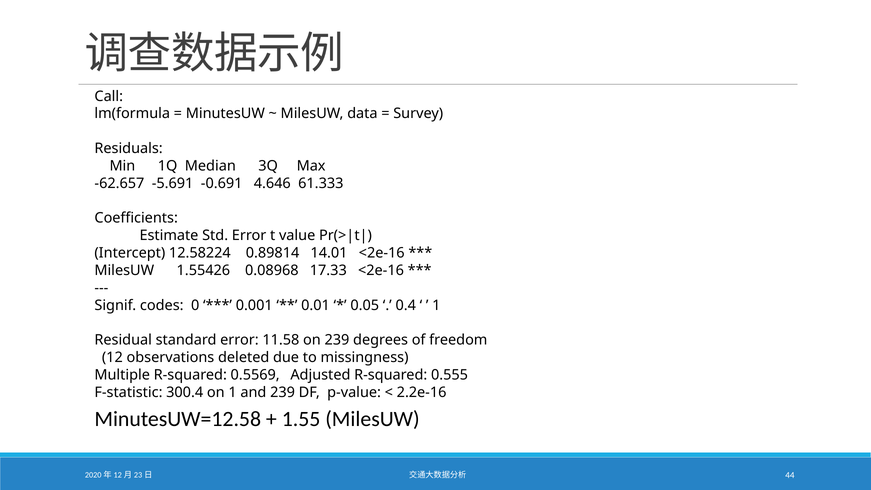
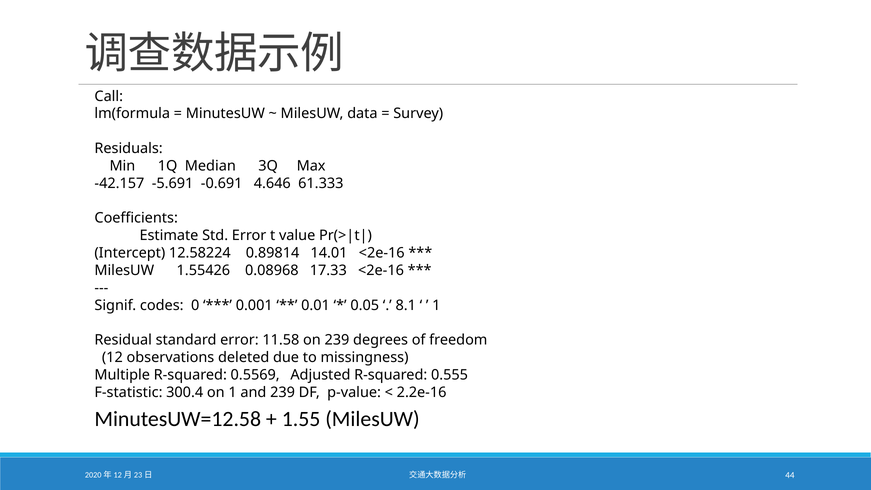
-62.657: -62.657 -> -42.157
0.4: 0.4 -> 8.1
